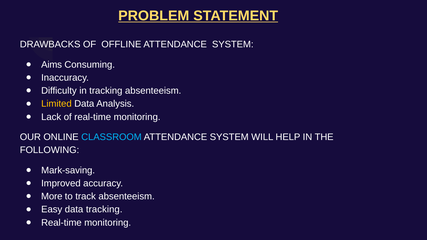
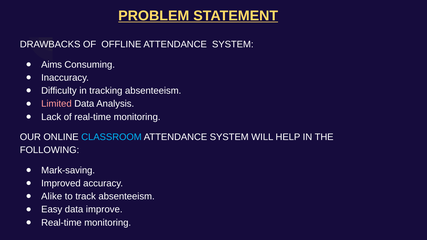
Limited colour: yellow -> pink
More: More -> Alike
data tracking: tracking -> improve
